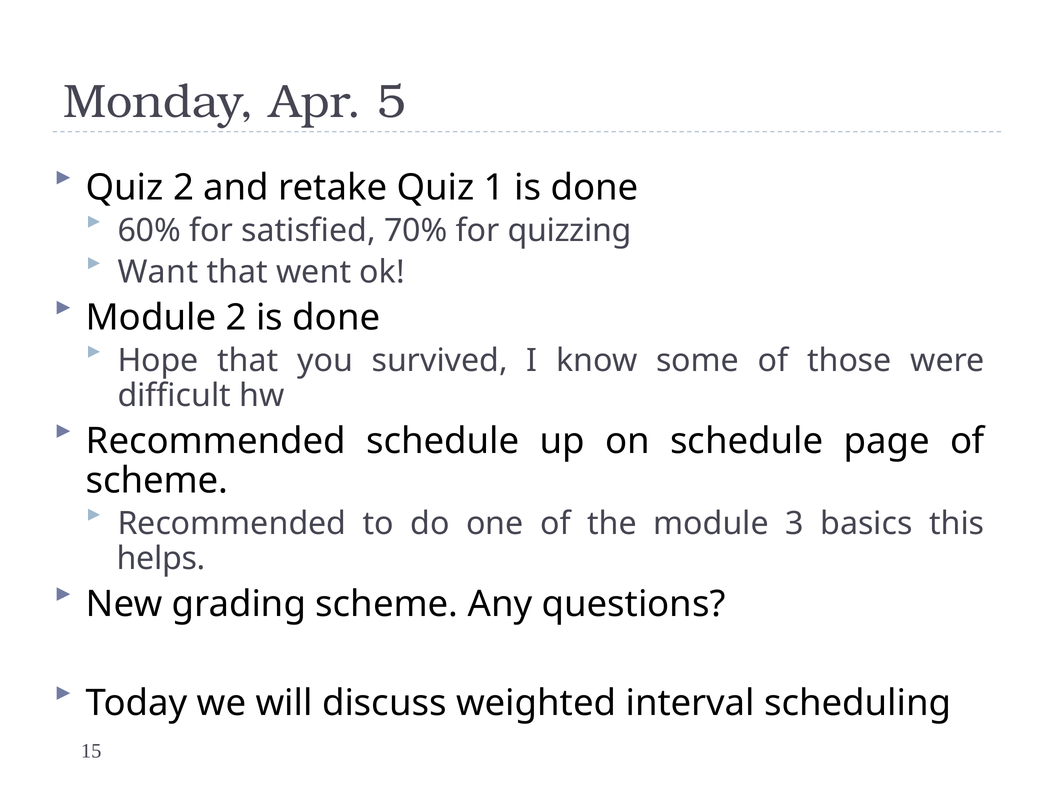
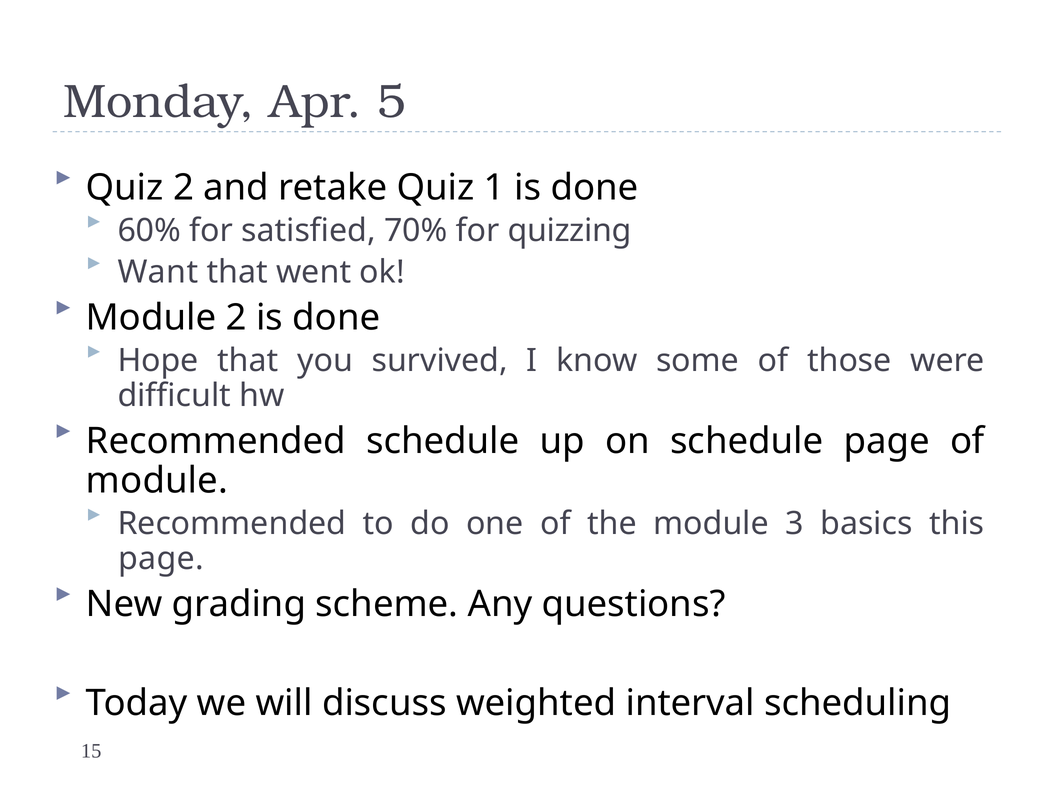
scheme at (157, 481): scheme -> module
helps at (161, 559): helps -> page
